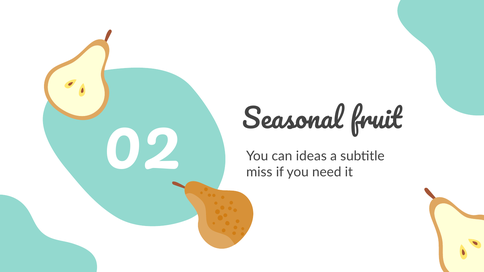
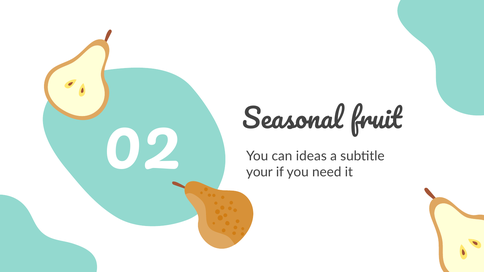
miss: miss -> your
